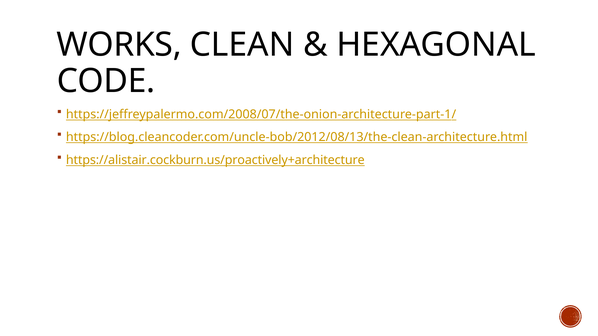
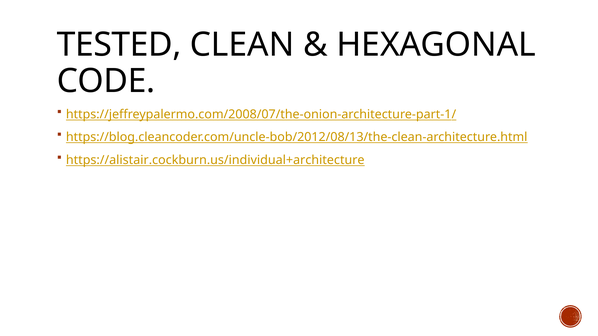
WORKS: WORKS -> TESTED
https://alistair.cockburn.us/proactively+architecture: https://alistair.cockburn.us/proactively+architecture -> https://alistair.cockburn.us/individual+architecture
